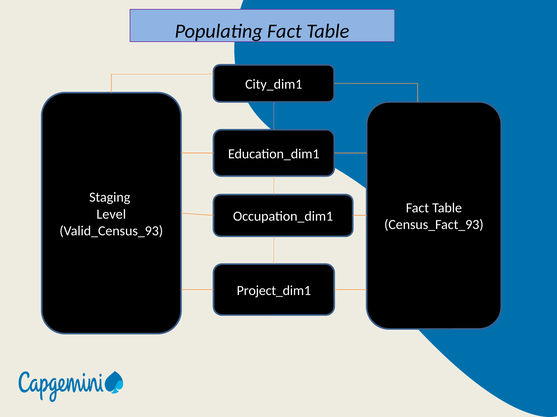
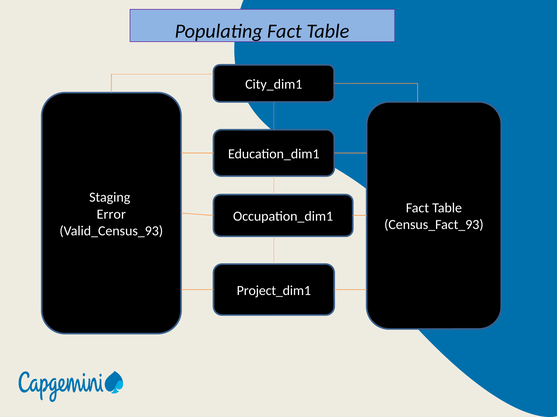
Level: Level -> Error
